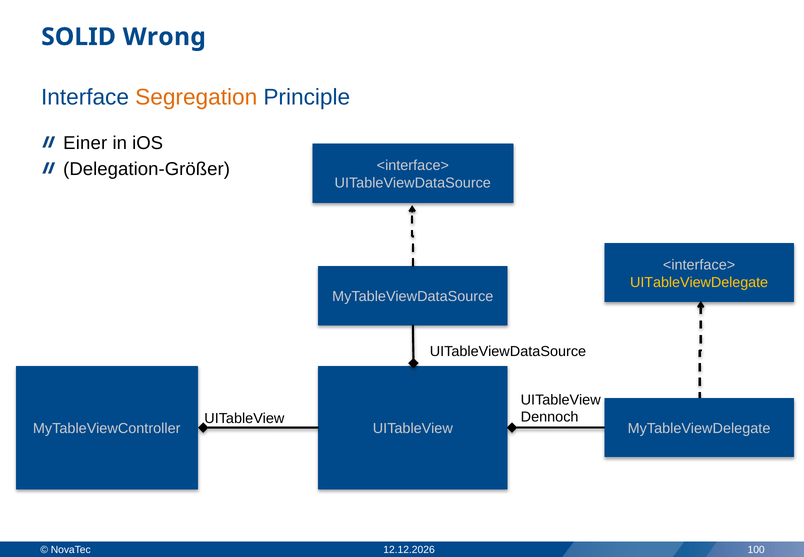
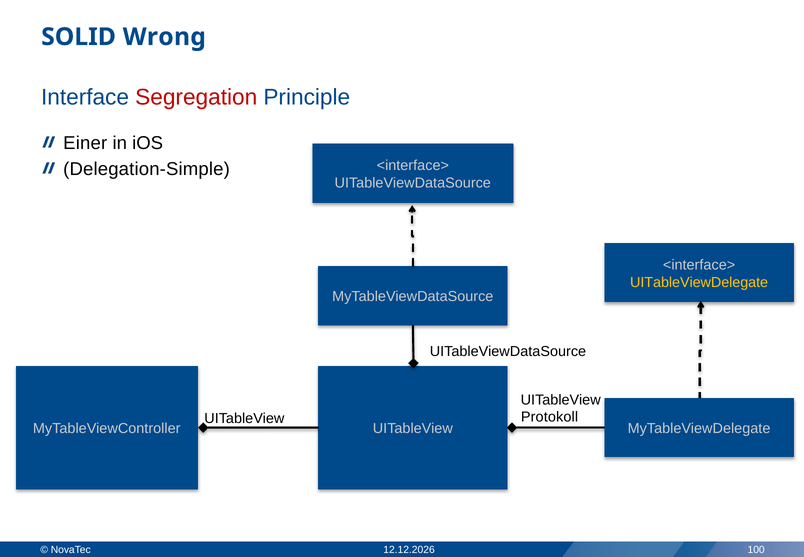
Segregation colour: orange -> red
Delegation-Größer: Delegation-Größer -> Delegation-Simple
Dennoch: Dennoch -> Protokoll
